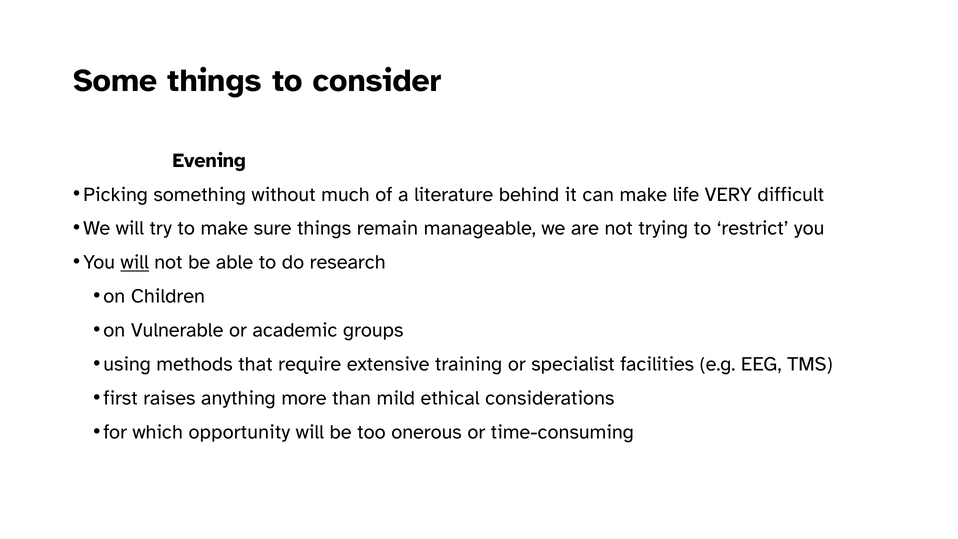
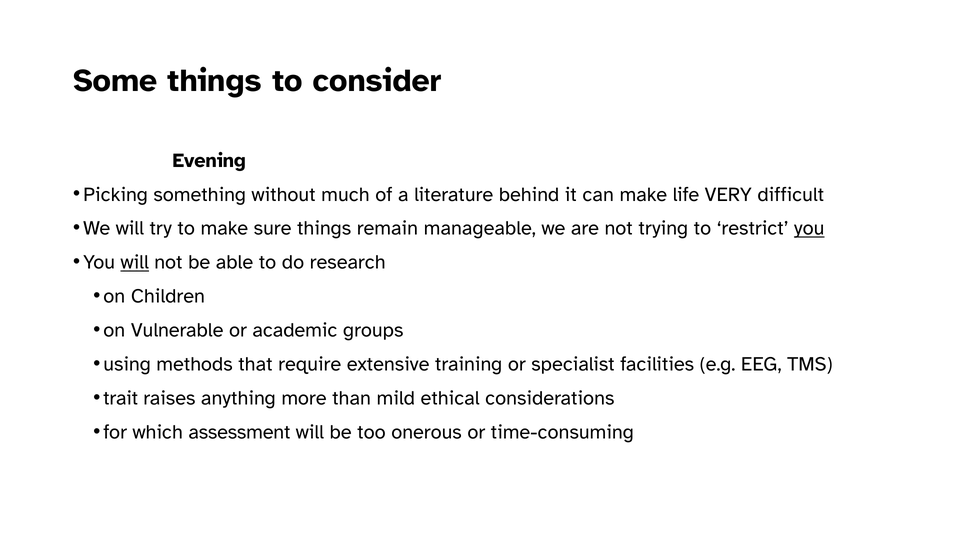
you at (809, 228) underline: none -> present
first: first -> trait
opportunity: opportunity -> assessment
